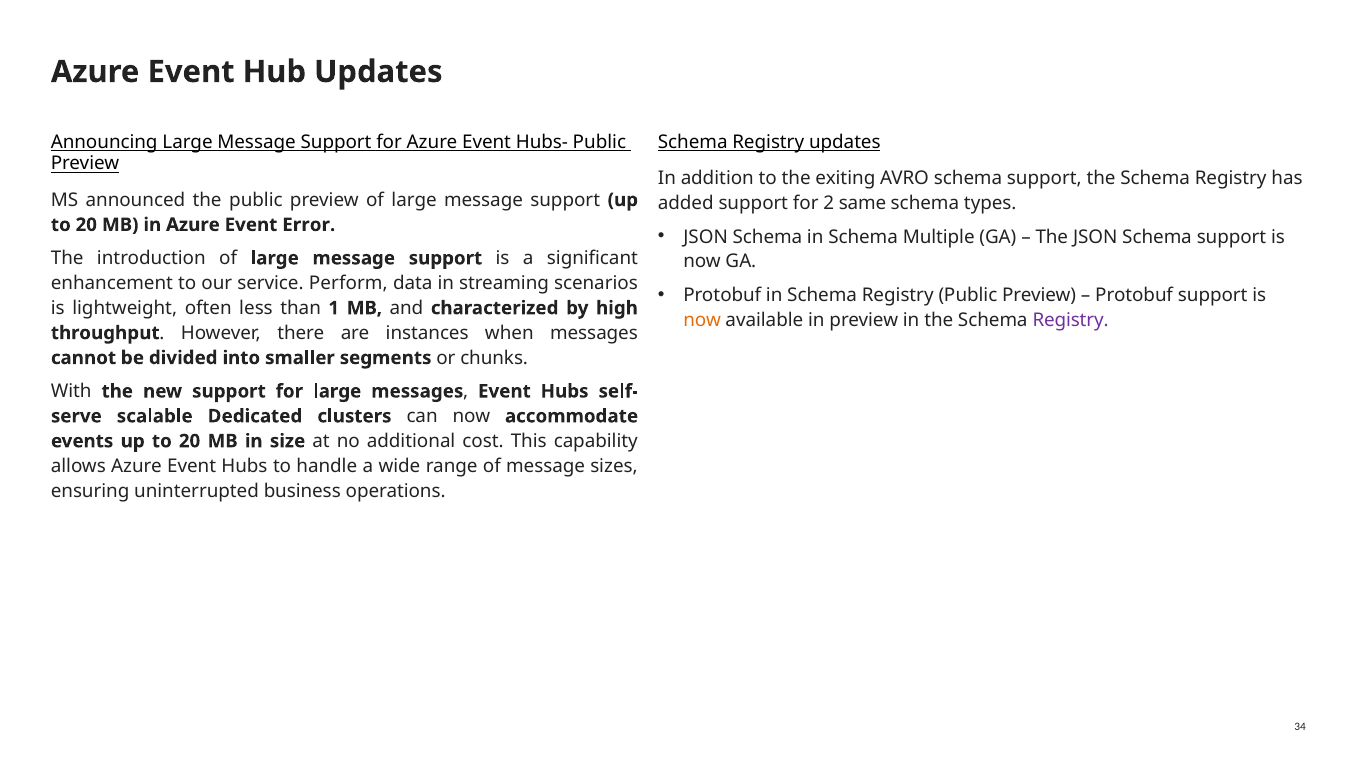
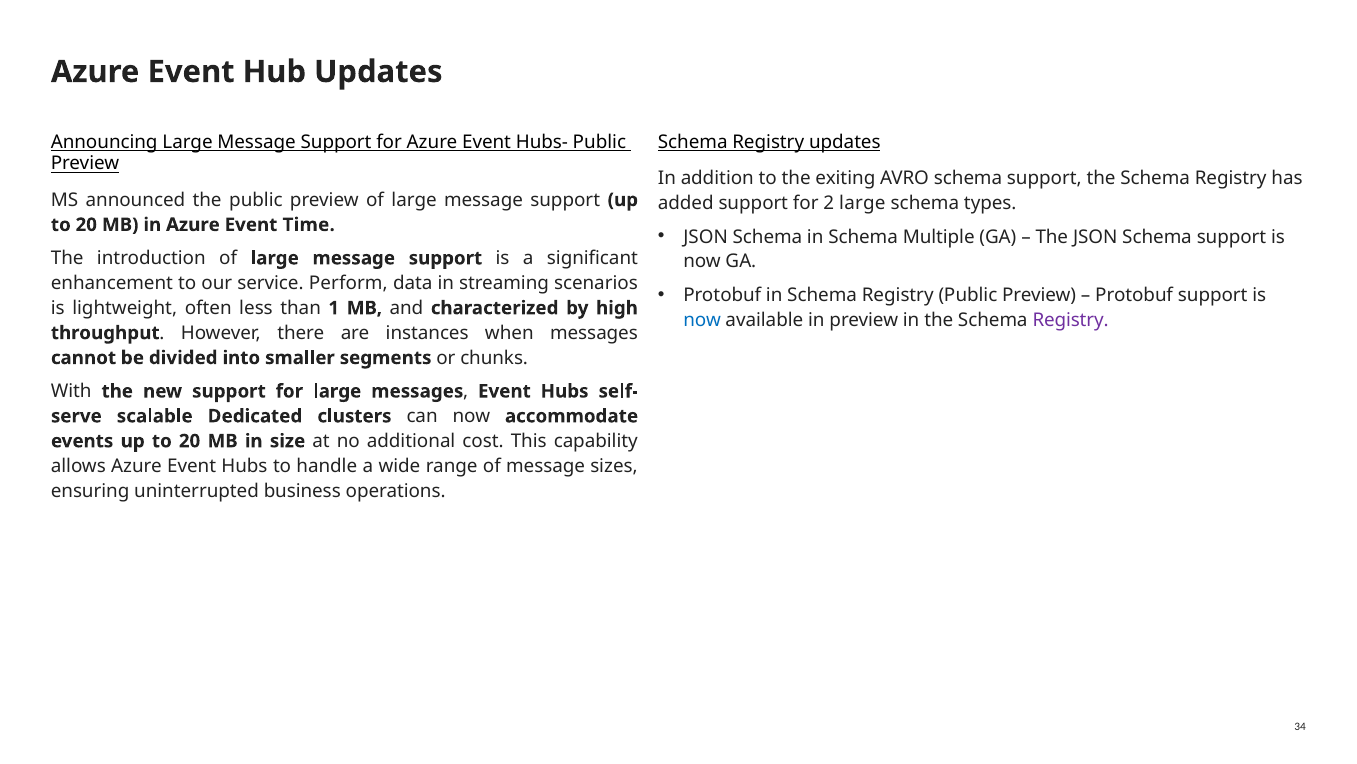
2 same: same -> large
Error: Error -> Time
now at (702, 320) colour: orange -> blue
